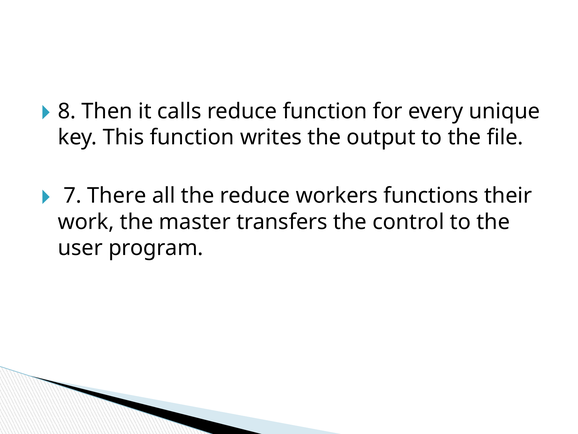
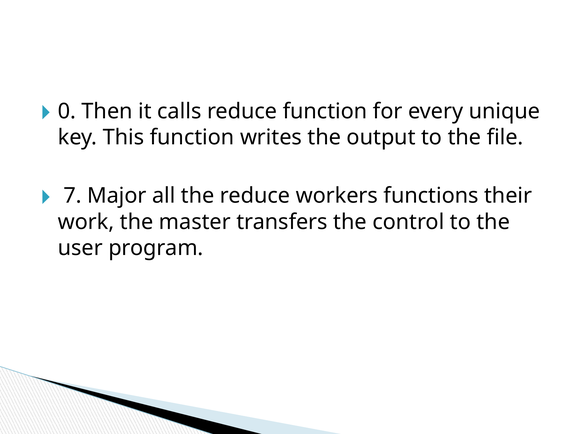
8: 8 -> 0
There: There -> Major
